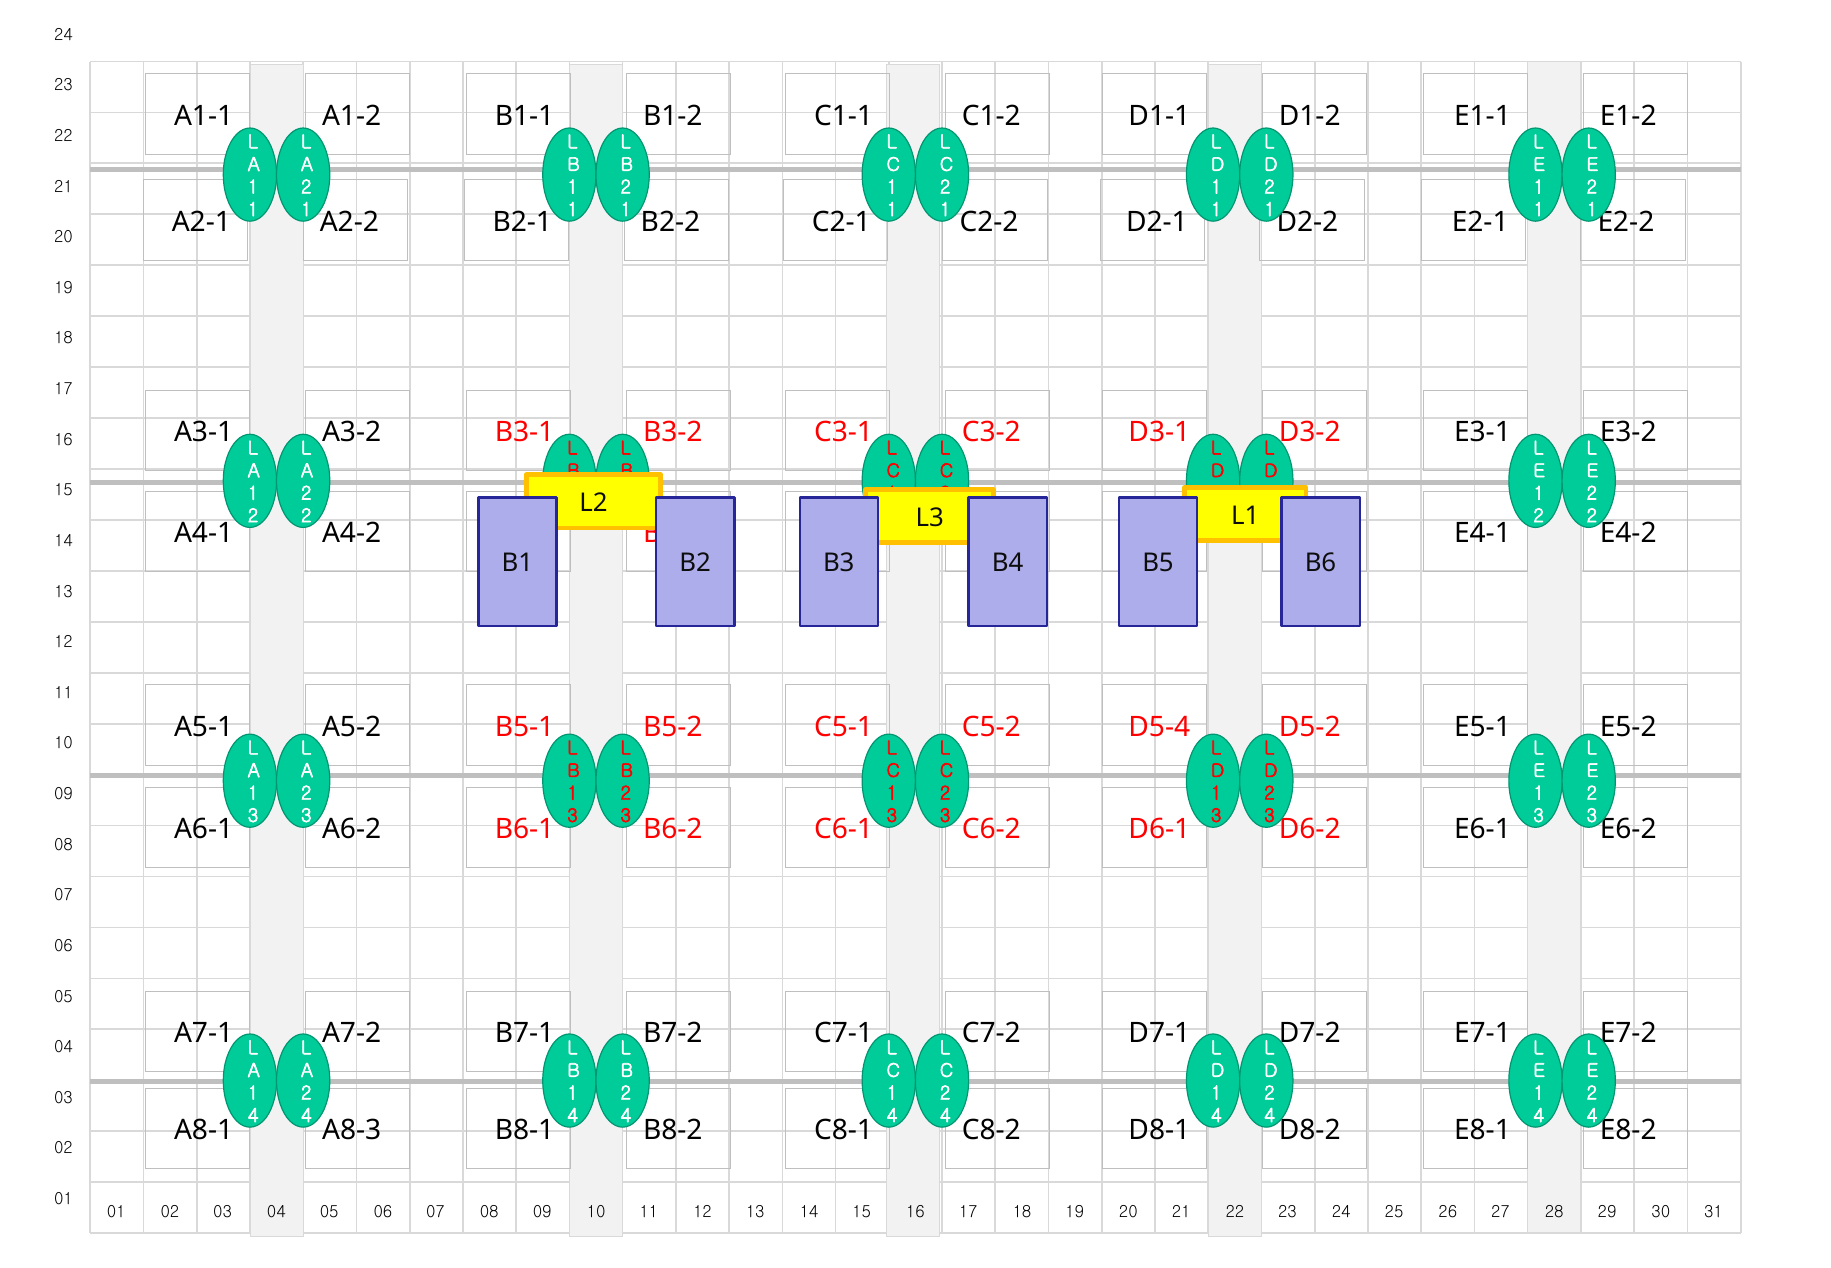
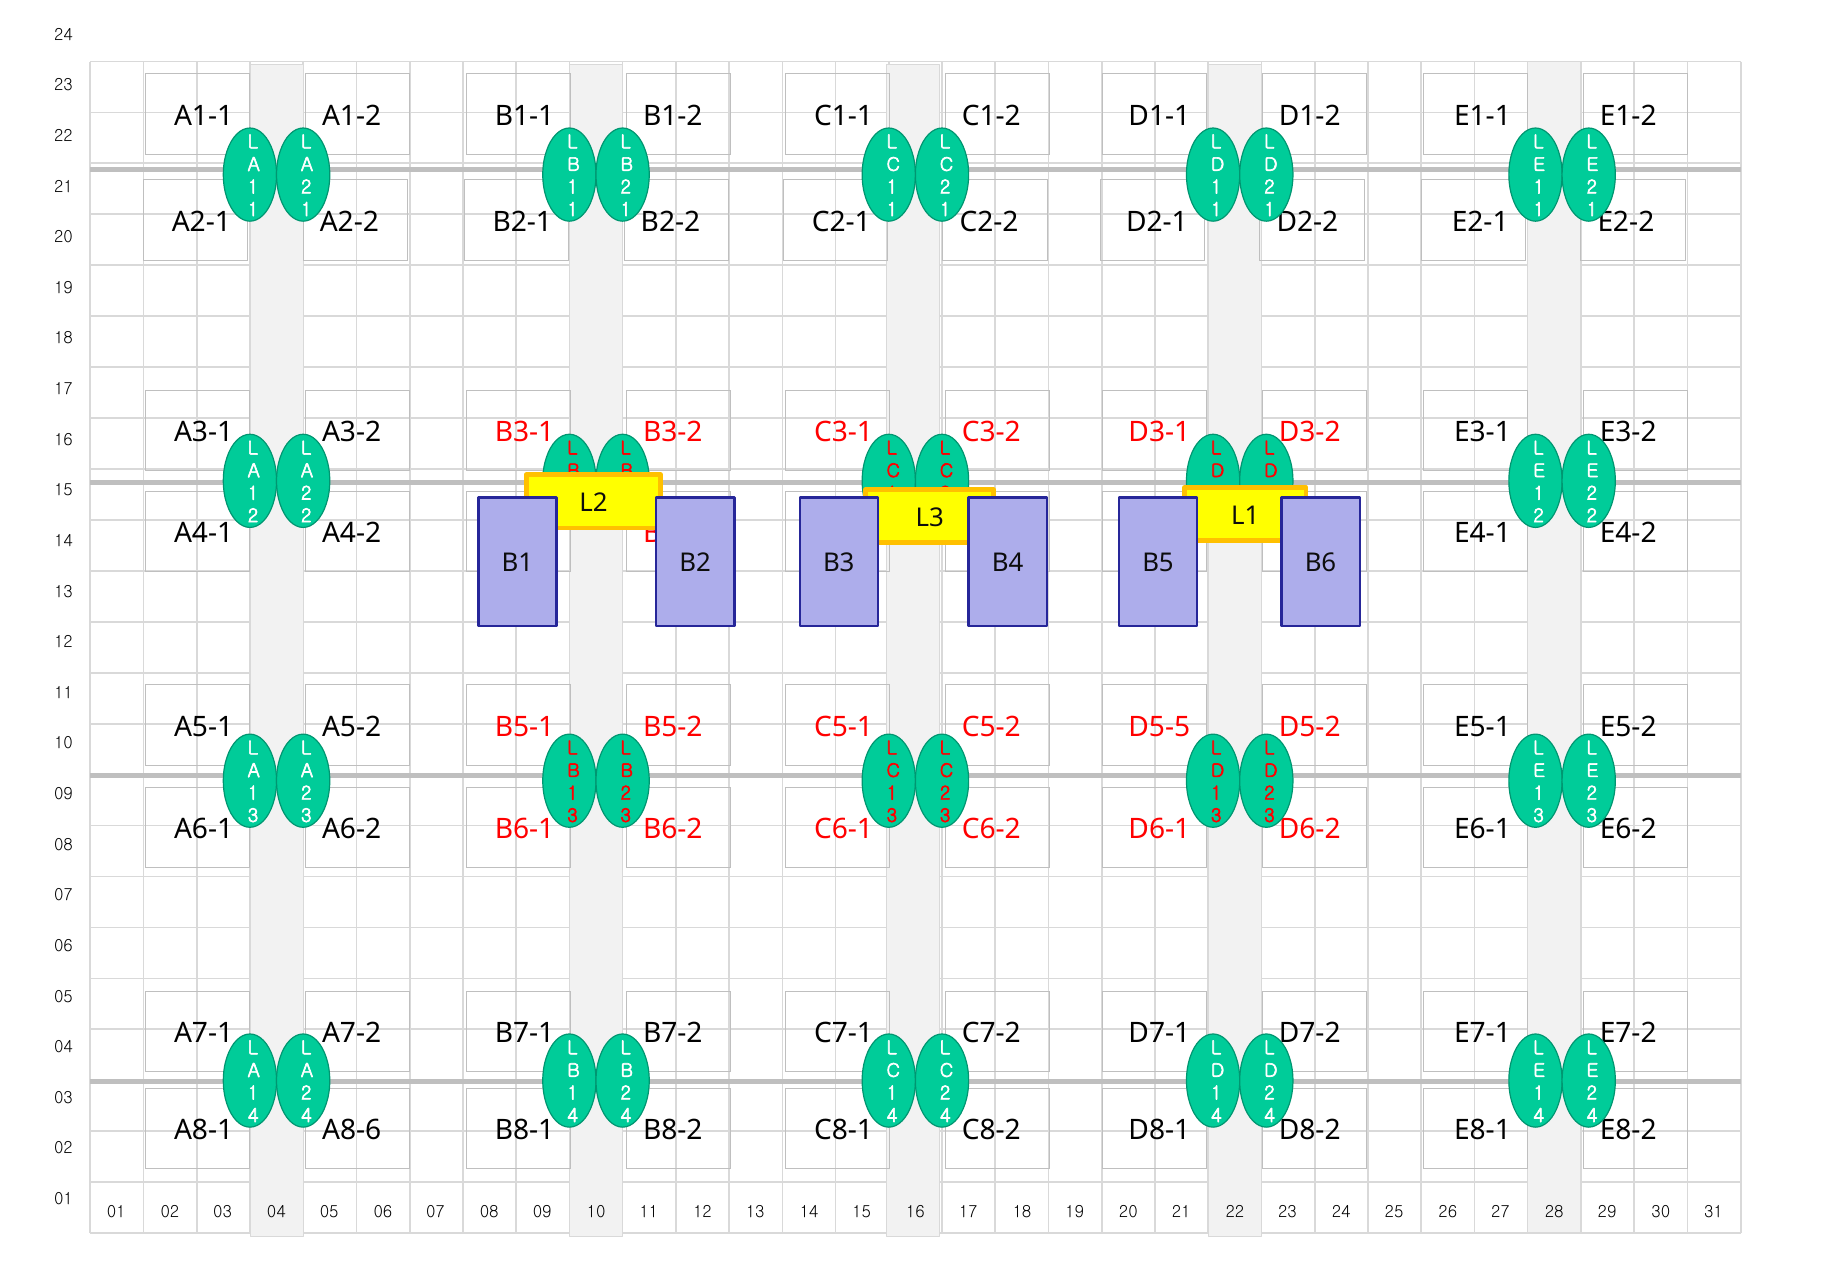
D5-4: D5-4 -> D5-5
A8-3: A8-3 -> A8-6
